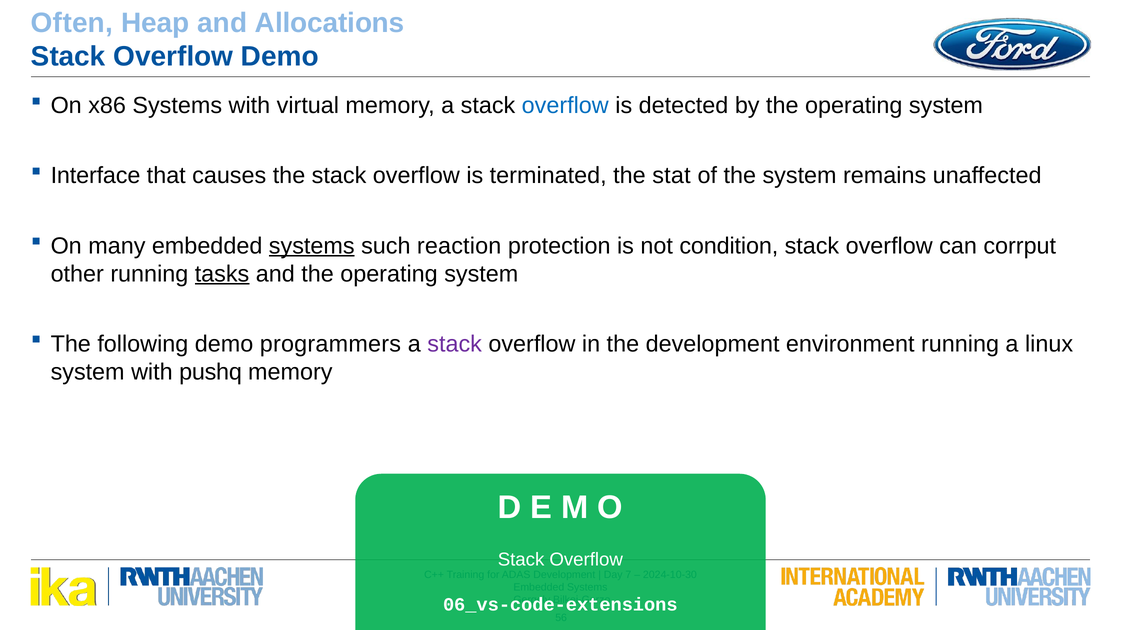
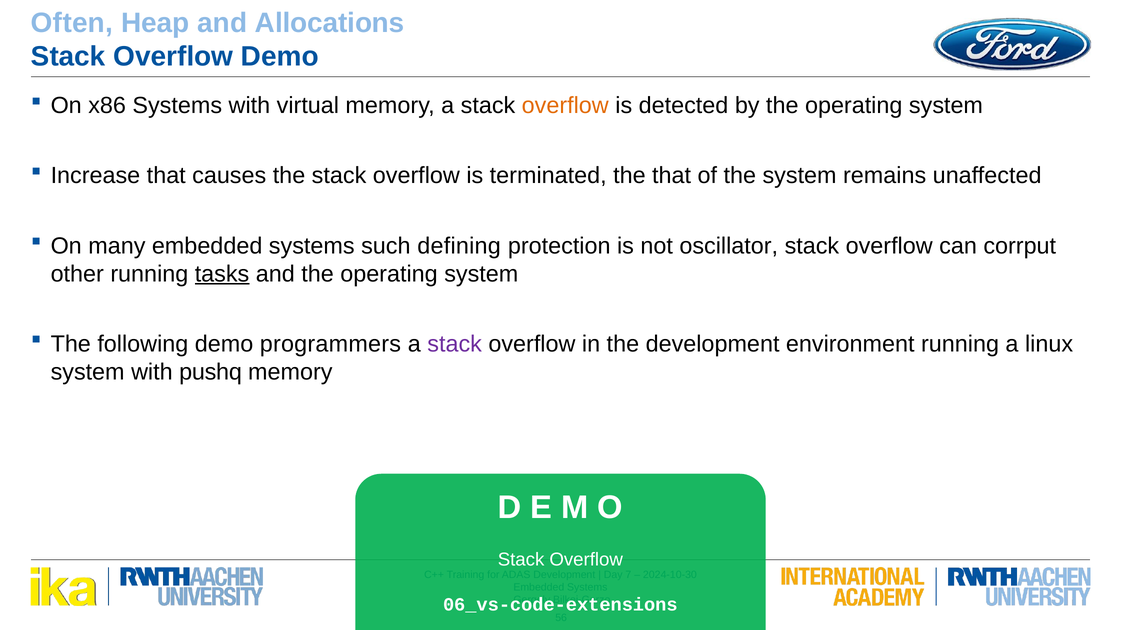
overflow at (565, 106) colour: blue -> orange
Interface: Interface -> Increase
the stat: stat -> that
systems at (312, 246) underline: present -> none
reaction: reaction -> defining
condition: condition -> oscillator
